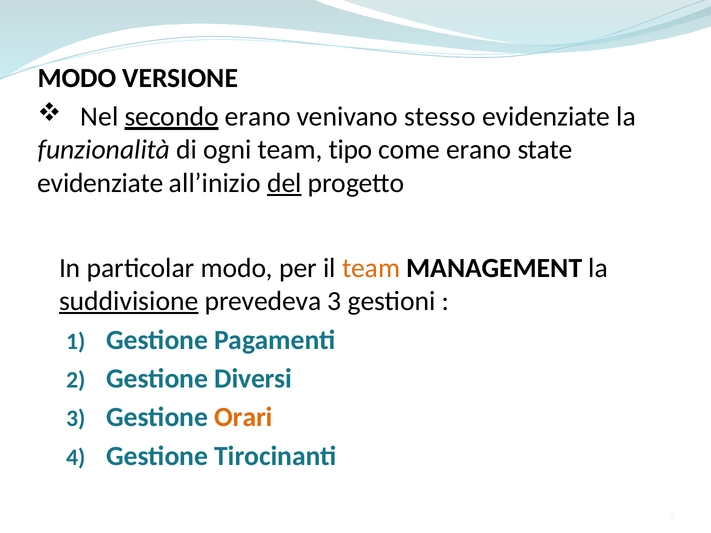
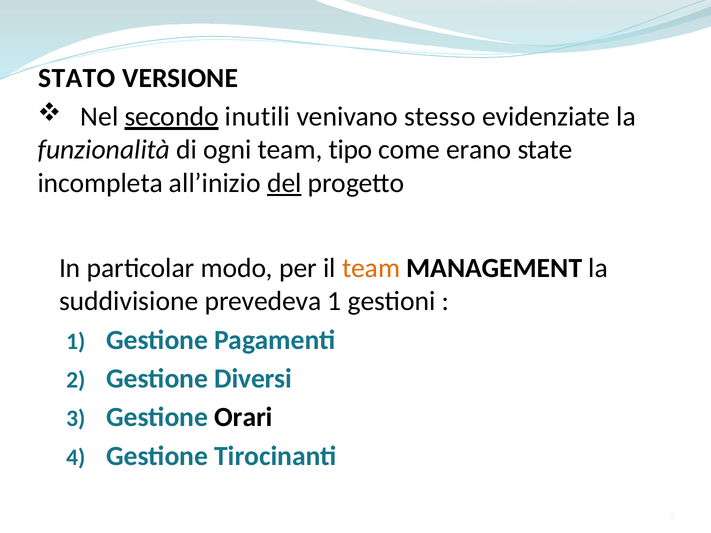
MODO at (77, 78): MODO -> STATO
secondo erano: erano -> inutili
evidenziate at (100, 183): evidenziate -> incompleta
suddivisione underline: present -> none
prevedeva 3: 3 -> 1
Orari colour: orange -> black
